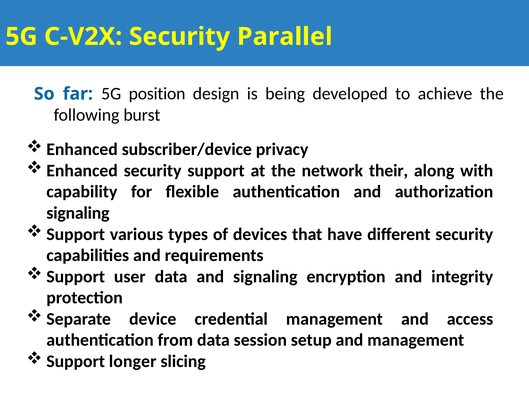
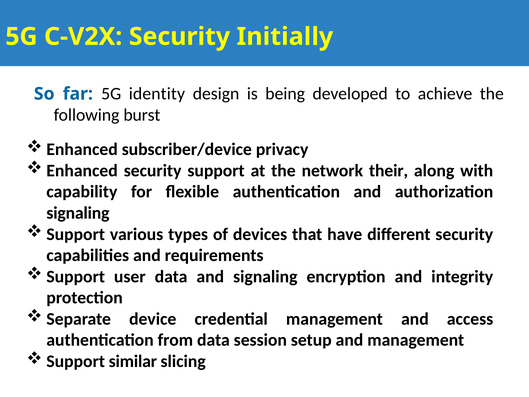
Parallel: Parallel -> Initially
position: position -> identity
longer: longer -> similar
